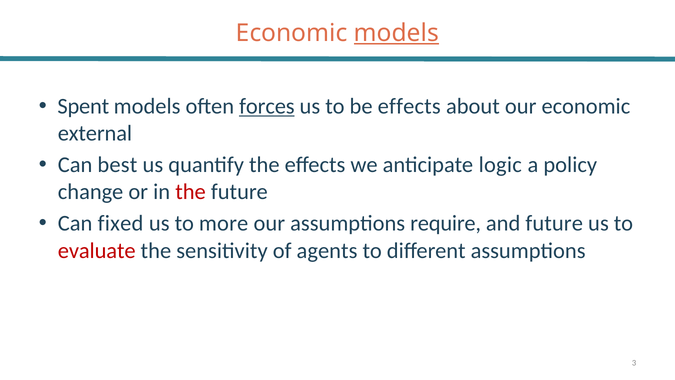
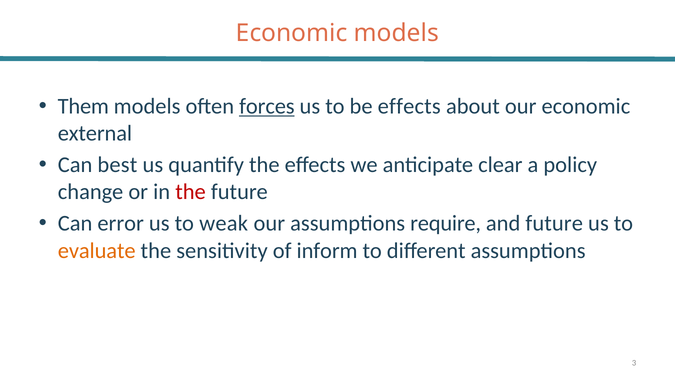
models at (396, 33) underline: present -> none
Spent: Spent -> Them
logic: logic -> clear
fixed: fixed -> error
more: more -> weak
evaluate colour: red -> orange
agents: agents -> inform
